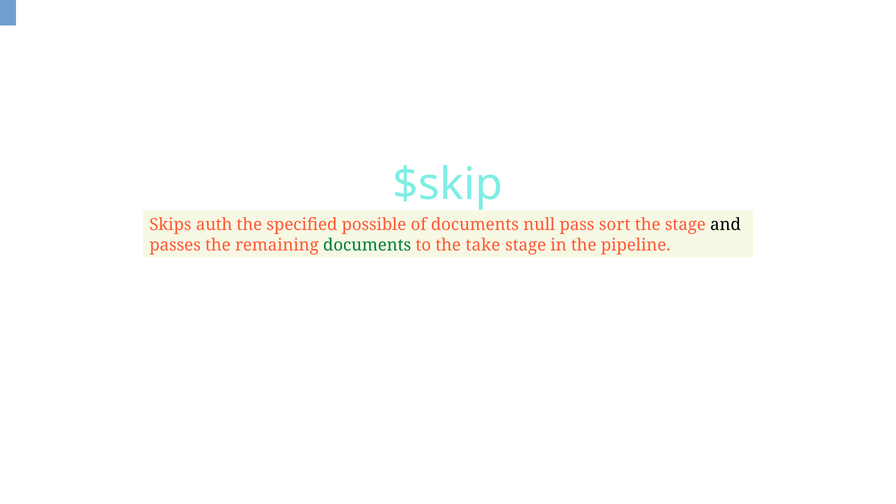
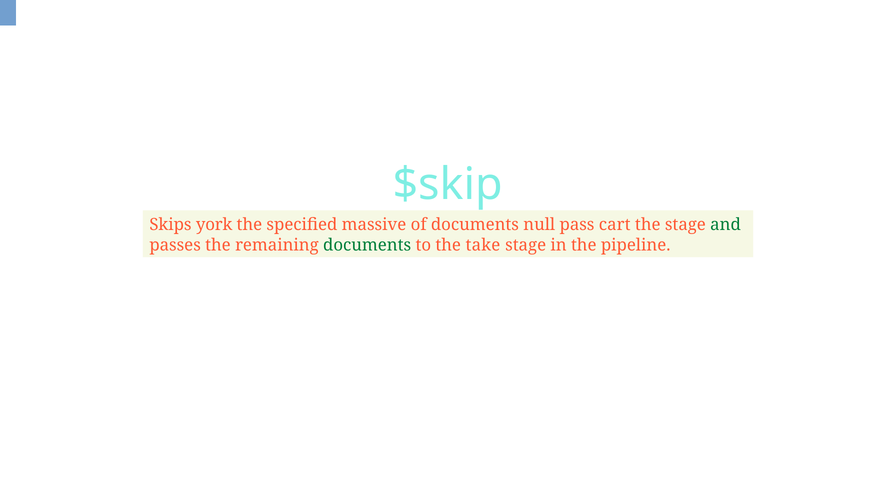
auth: auth -> york
possible: possible -> massive
sort: sort -> cart
and colour: black -> green
